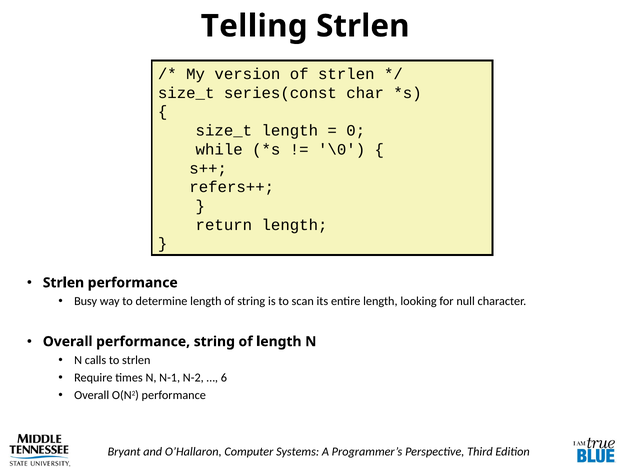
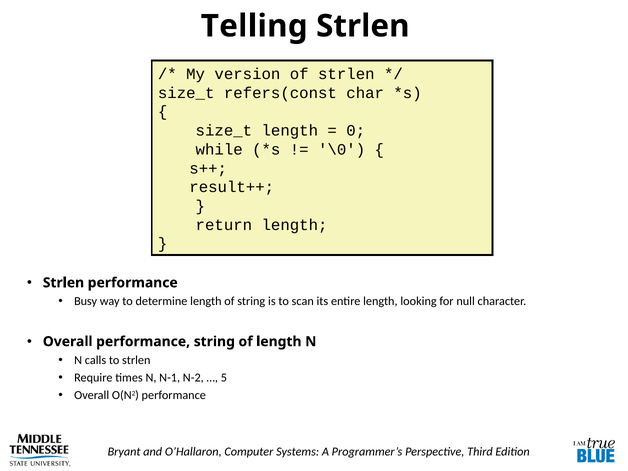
series(const: series(const -> refers(const
refers++: refers++ -> result++
6: 6 -> 5
